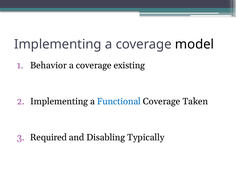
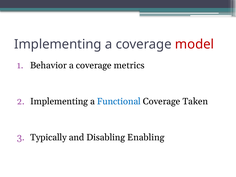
model colour: black -> red
existing: existing -> metrics
Required: Required -> Typically
Typically: Typically -> Enabling
